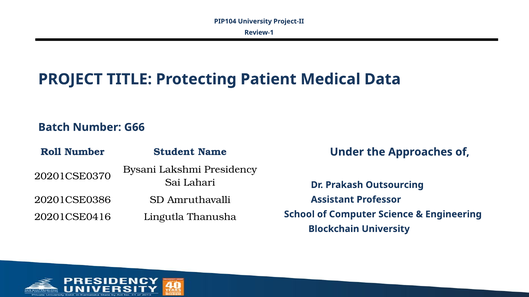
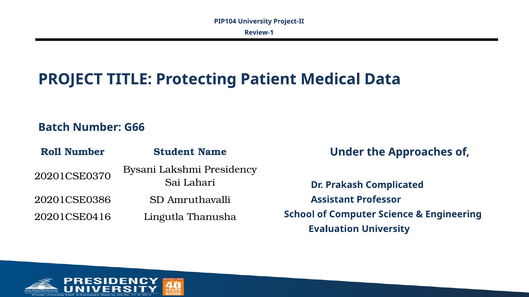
Outsourcing: Outsourcing -> Complicated
Blockchain: Blockchain -> Evaluation
